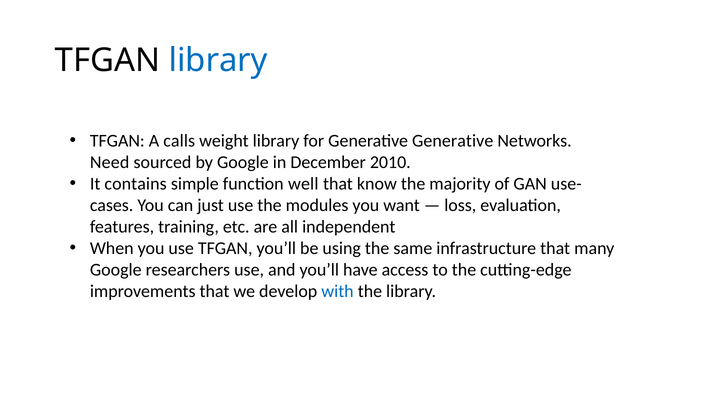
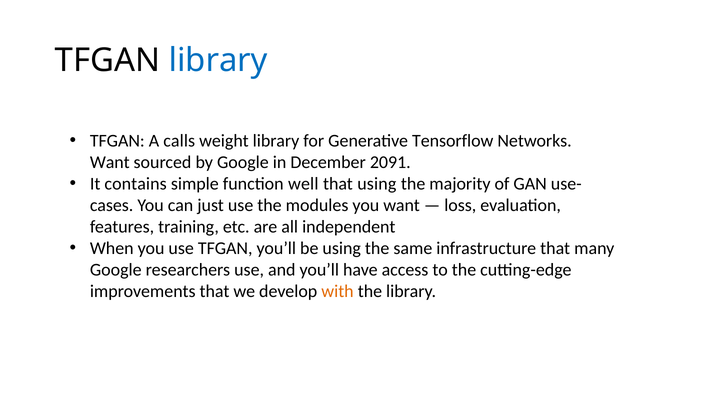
Generative Generative: Generative -> Tensorflow
Need at (110, 162): Need -> Want
2010: 2010 -> 2091
that know: know -> using
with colour: blue -> orange
